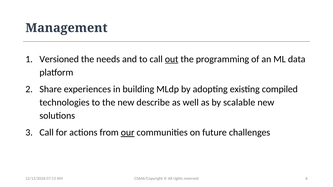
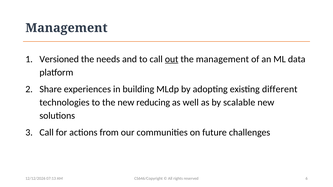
the programming: programming -> management
compiled: compiled -> different
describe: describe -> reducing
our underline: present -> none
